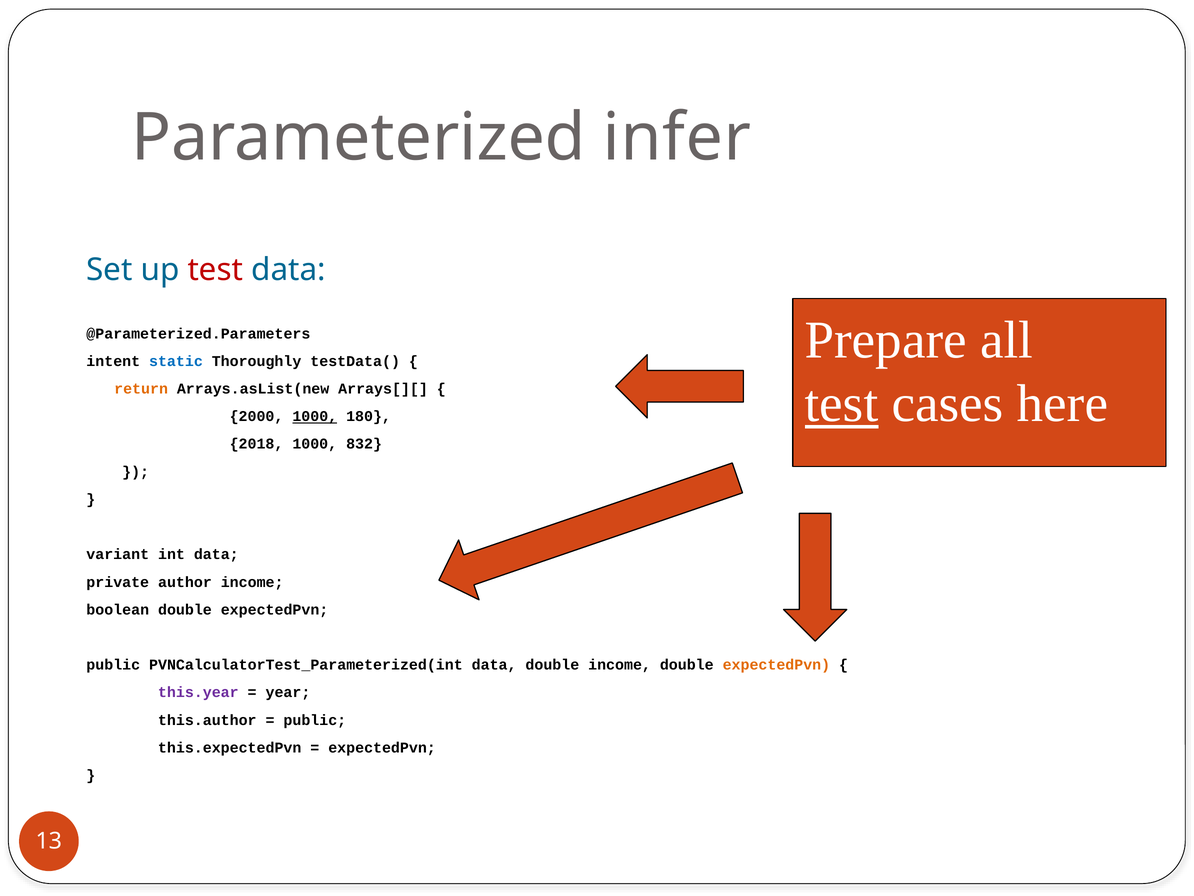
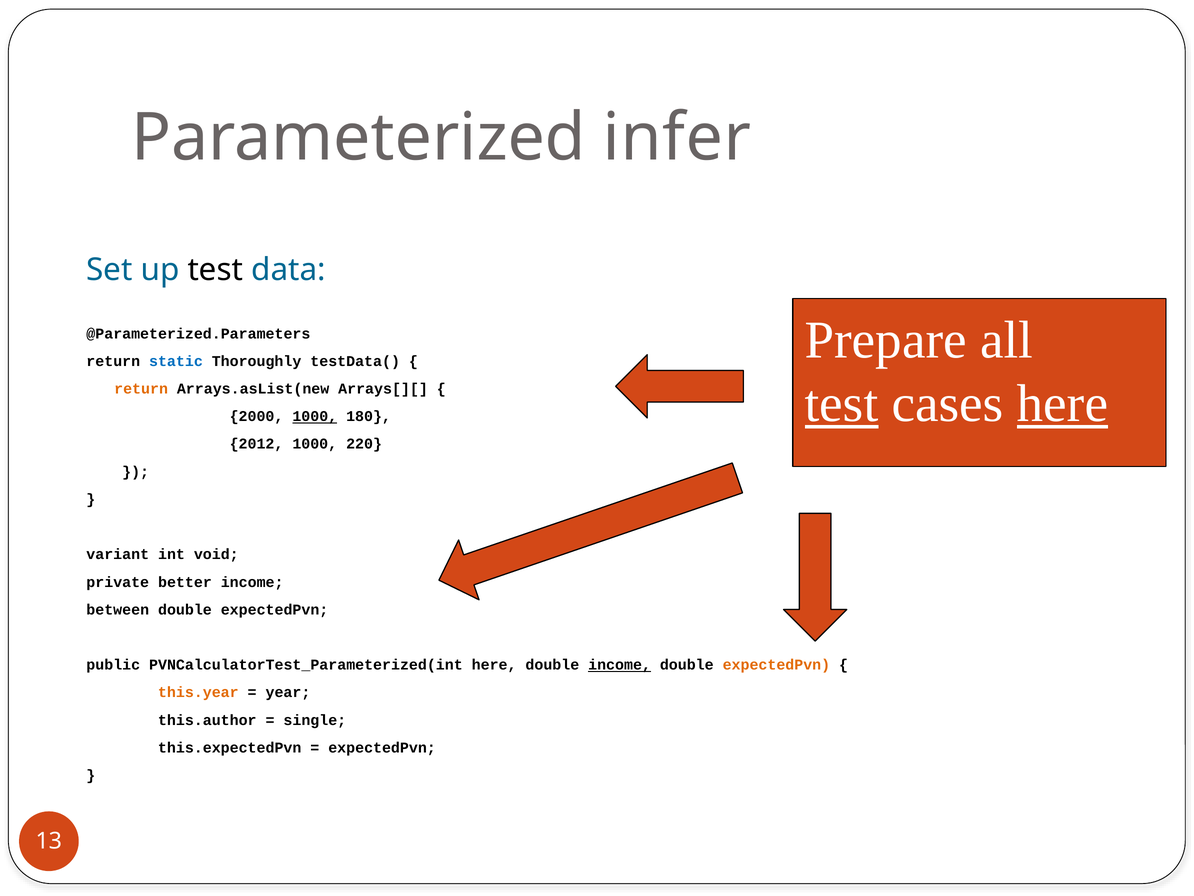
test at (215, 269) colour: red -> black
intent at (113, 361): intent -> return
here at (1062, 404) underline: none -> present
2018: 2018 -> 2012
832: 832 -> 220
int data: data -> void
author: author -> better
boolean: boolean -> between
PVNCalculatorTest_Parameterized(int data: data -> here
income at (620, 665) underline: none -> present
this.year colour: purple -> orange
public at (315, 720): public -> single
